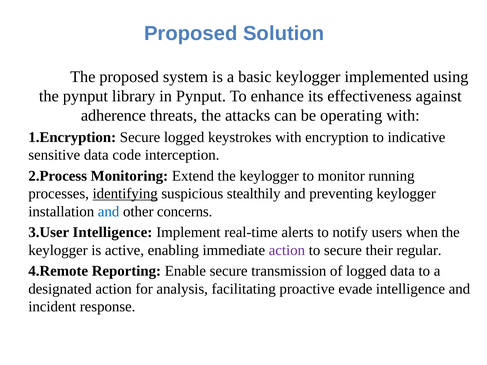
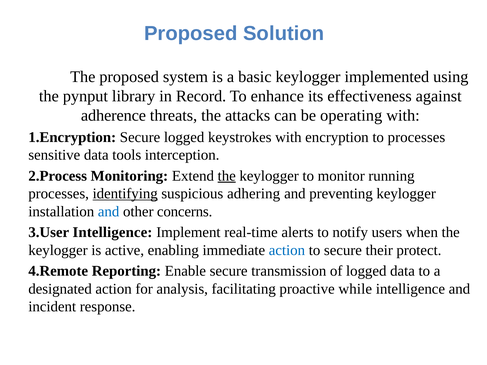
in Pynput: Pynput -> Record
to indicative: indicative -> processes
code: code -> tools
the at (227, 176) underline: none -> present
stealthily: stealthily -> adhering
action at (287, 250) colour: purple -> blue
regular: regular -> protect
evade: evade -> while
